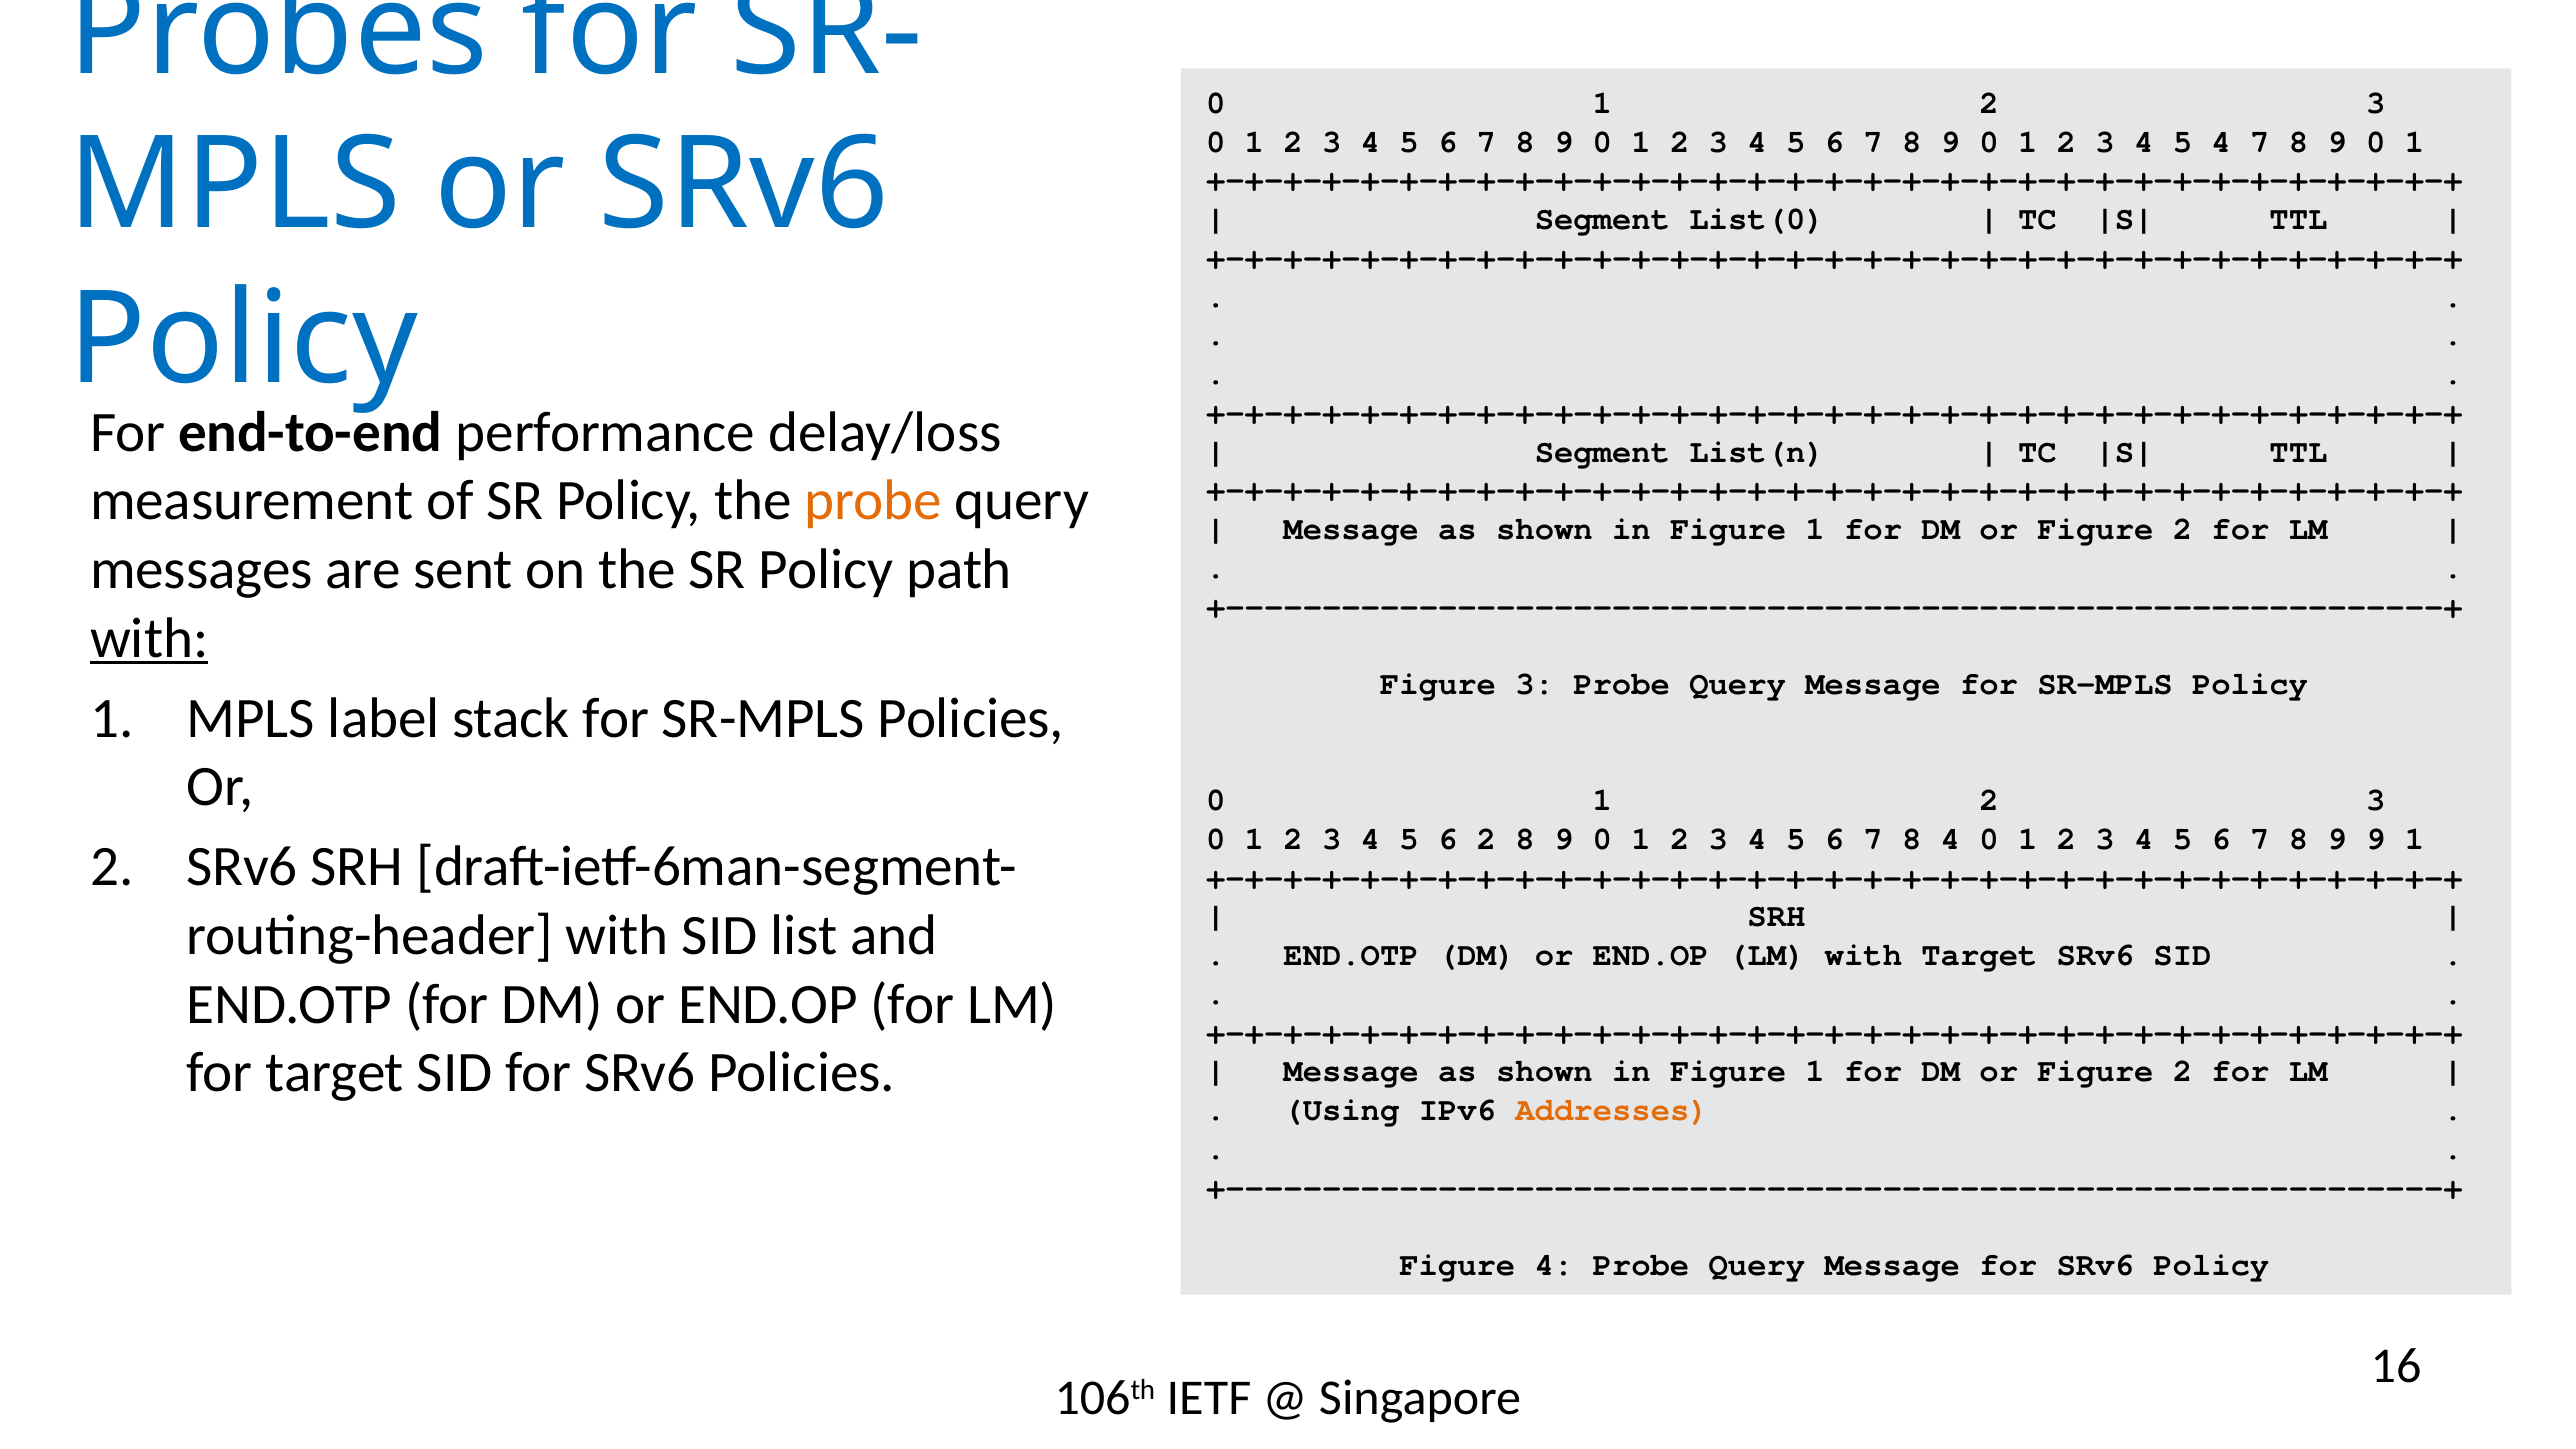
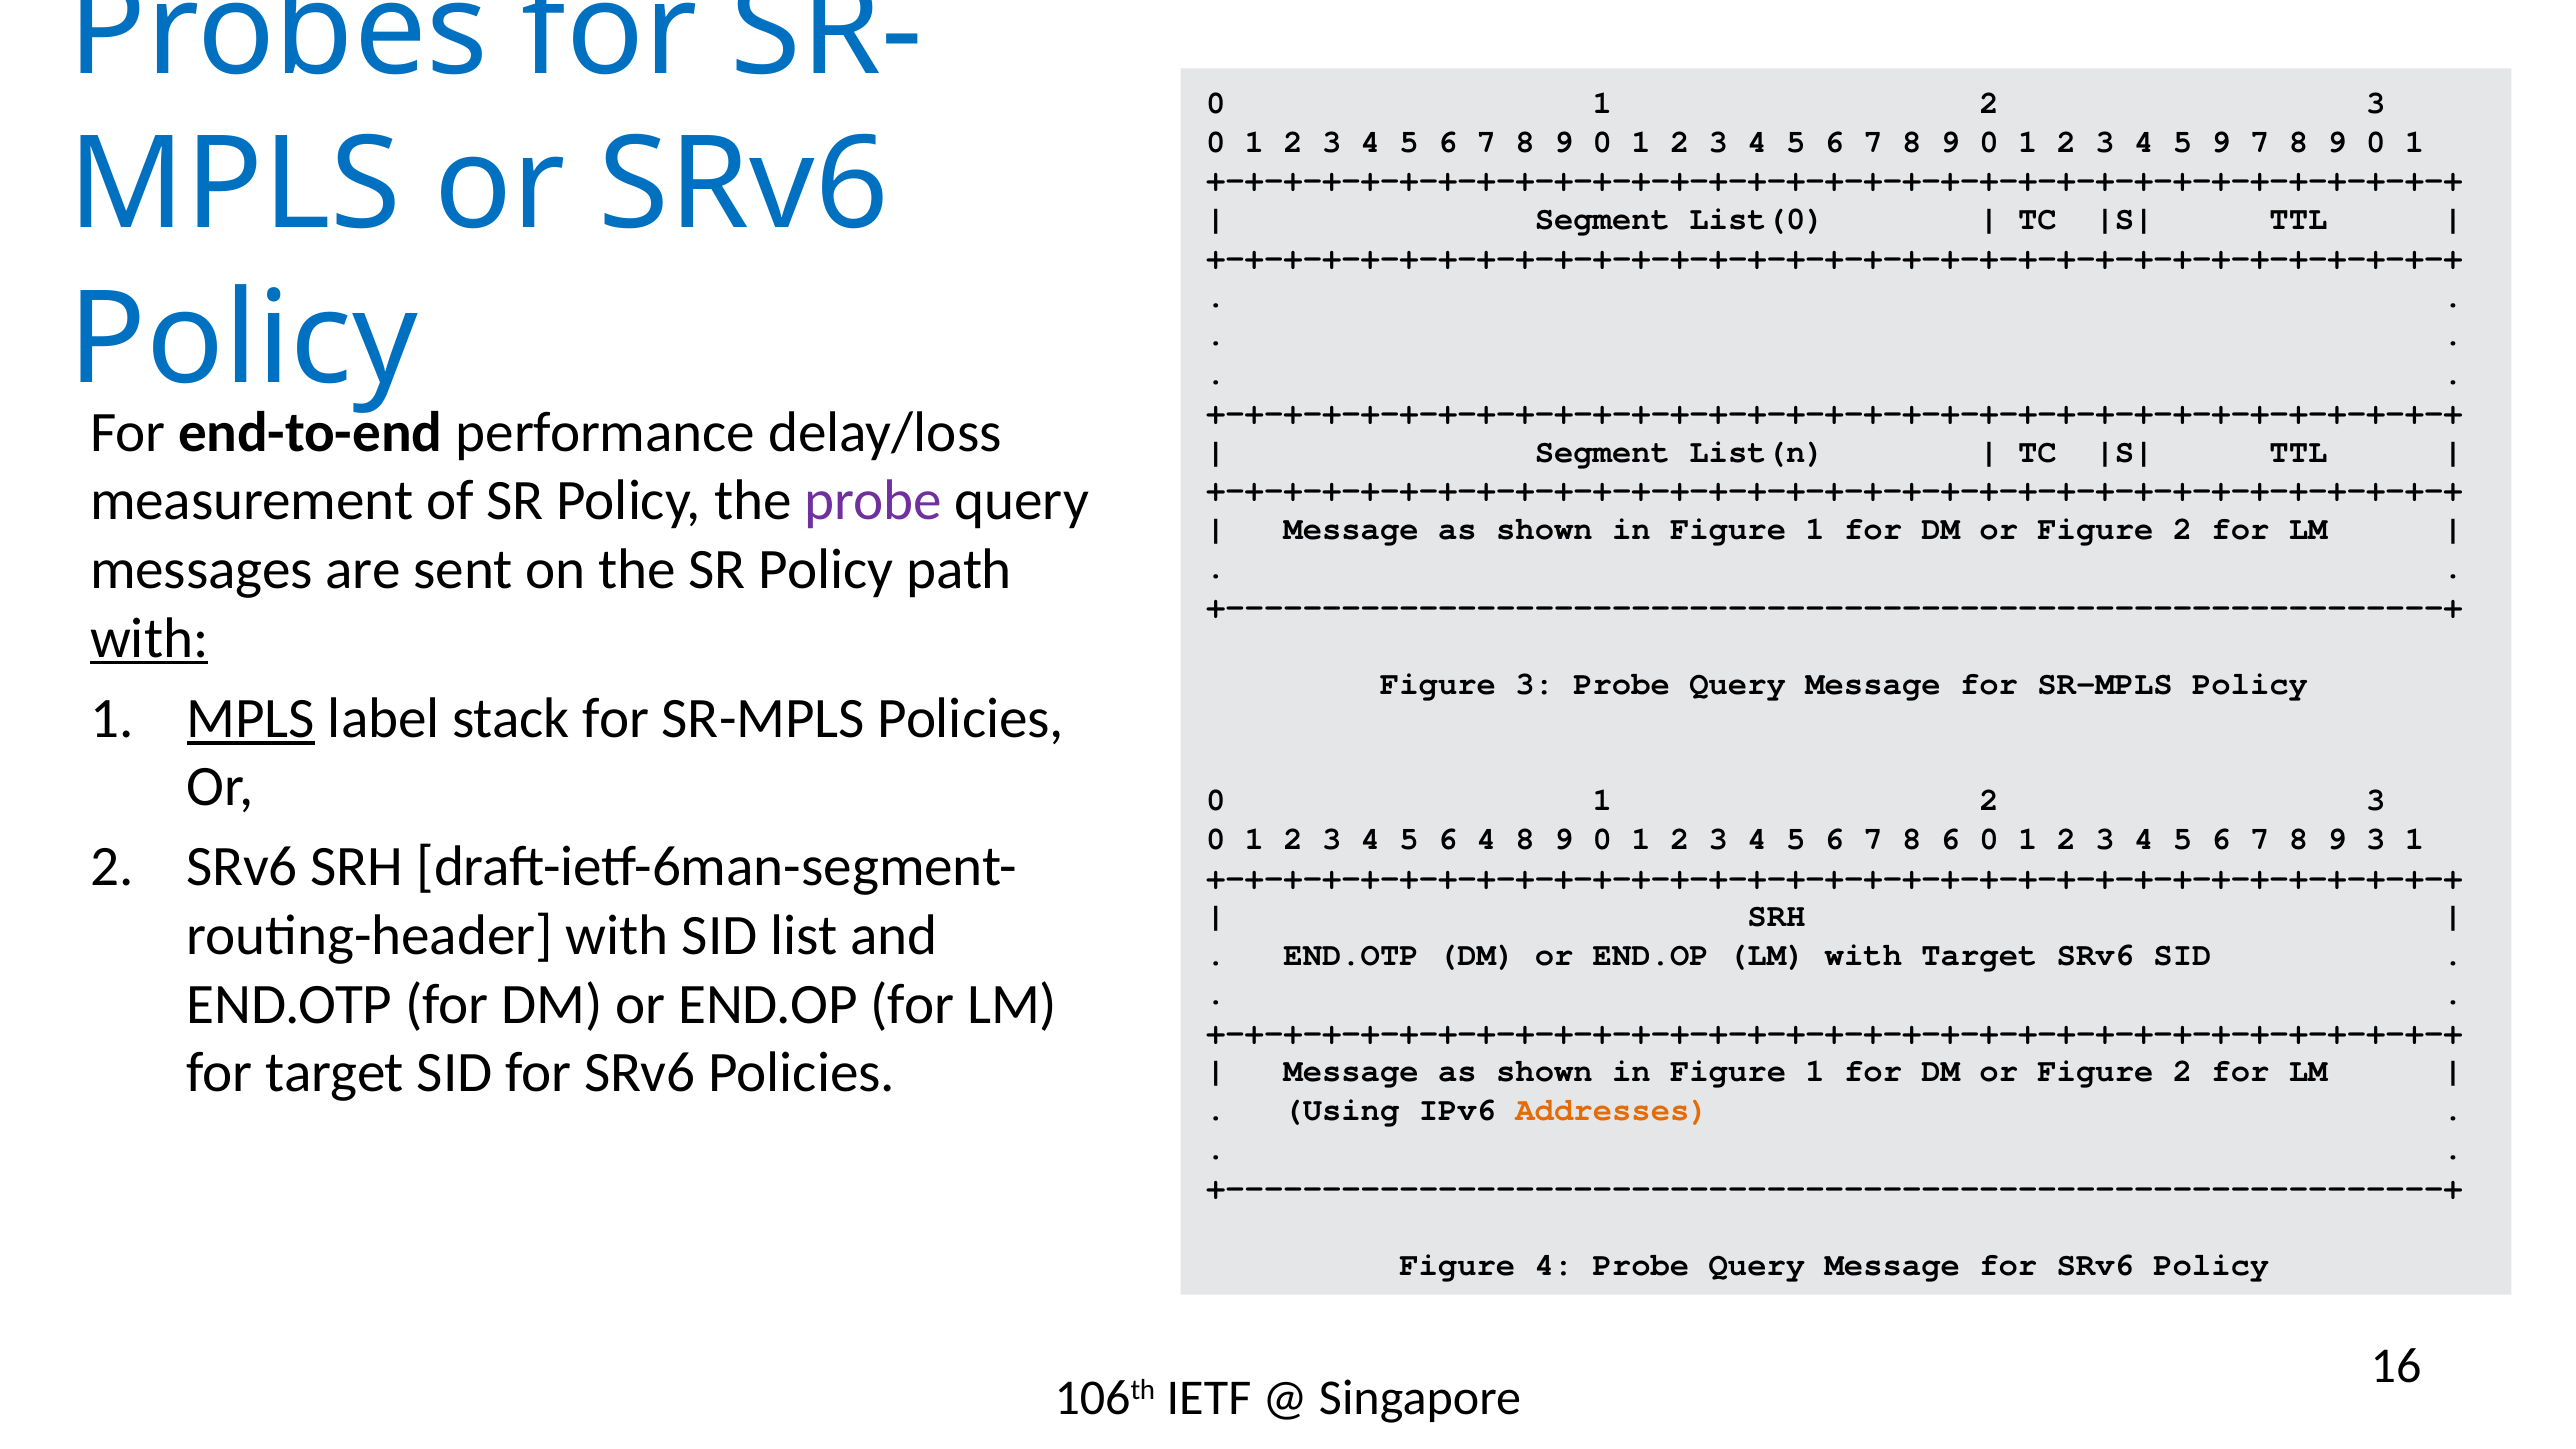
5 4: 4 -> 9
probe at (873, 501) colour: orange -> purple
MPLS at (251, 718) underline: none -> present
6 2: 2 -> 4
8 4: 4 -> 6
9 9: 9 -> 3
